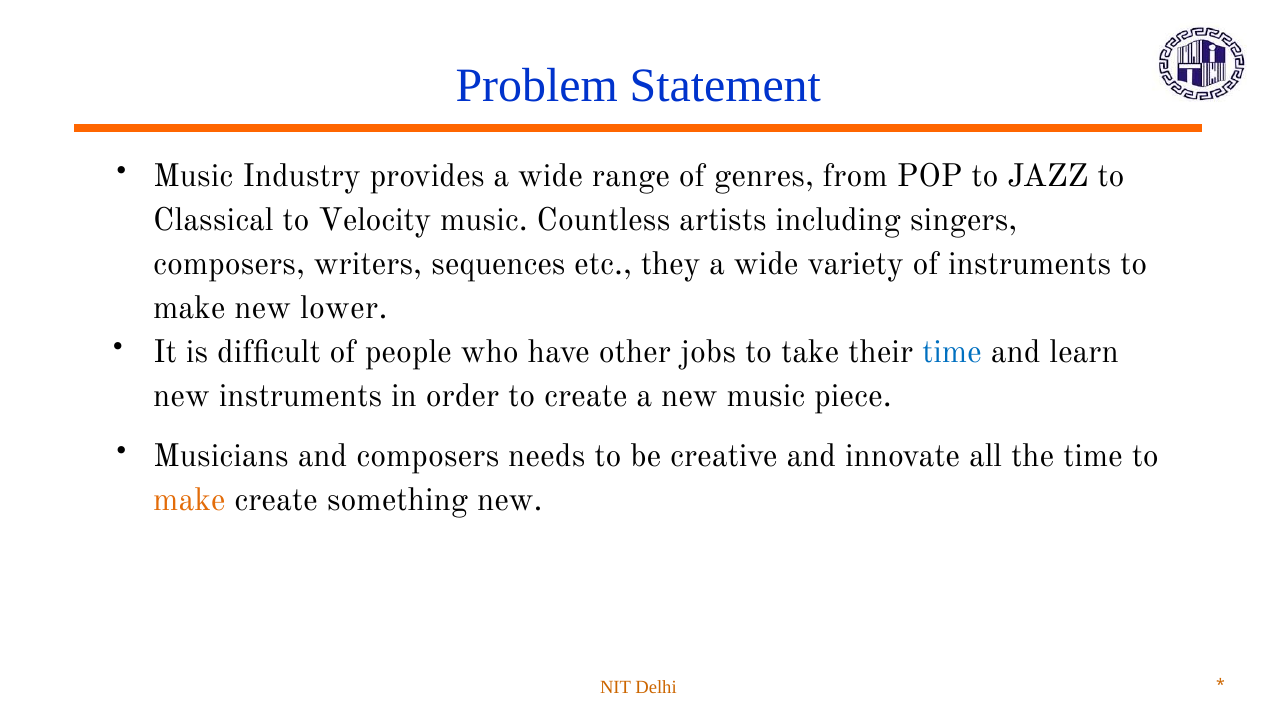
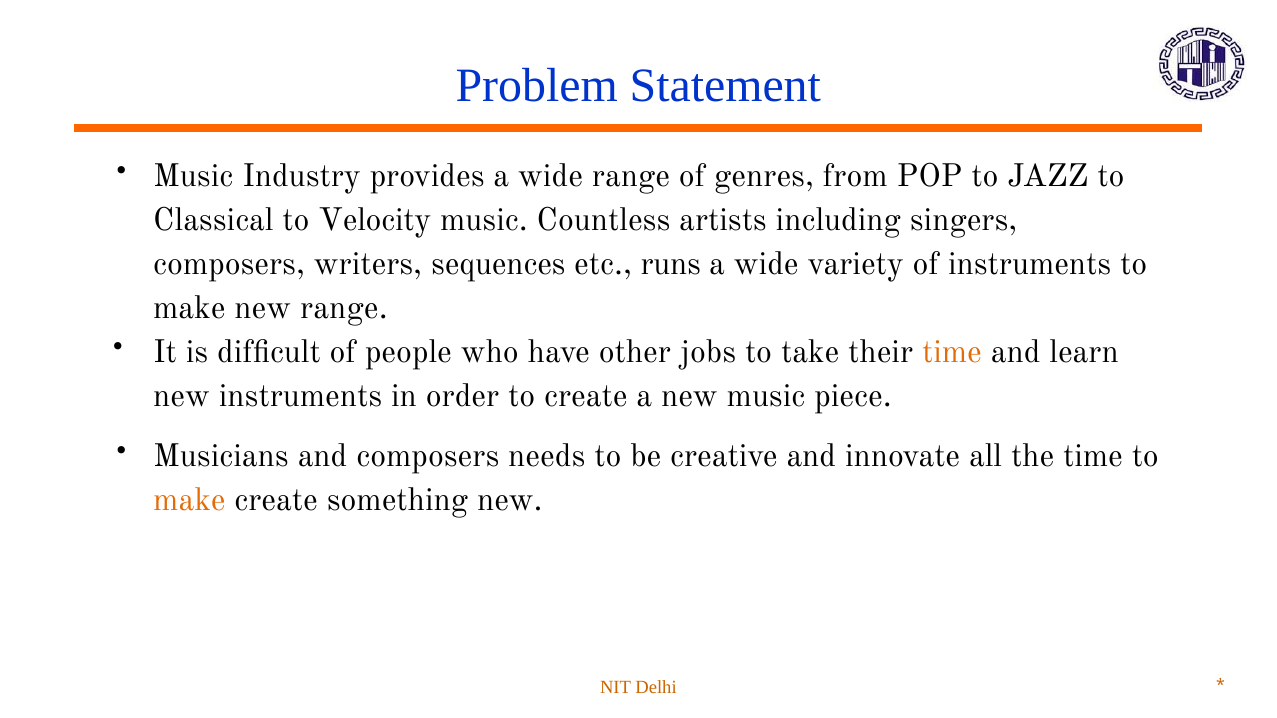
they: they -> runs
new lower: lower -> range
time at (952, 352) colour: blue -> orange
